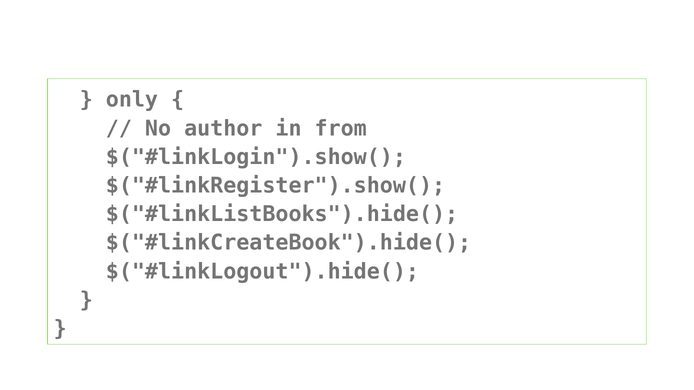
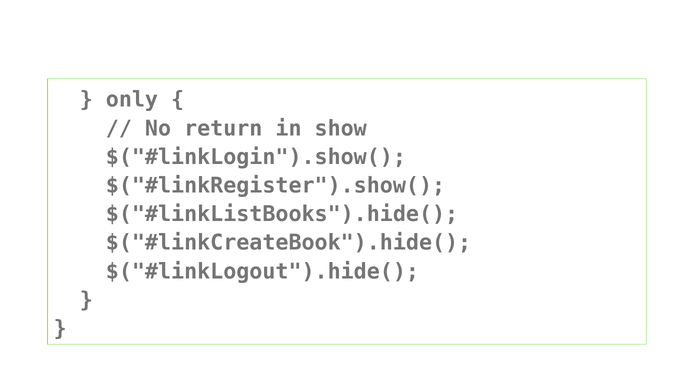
author: author -> return
from: from -> show
